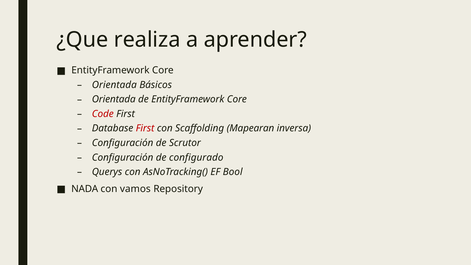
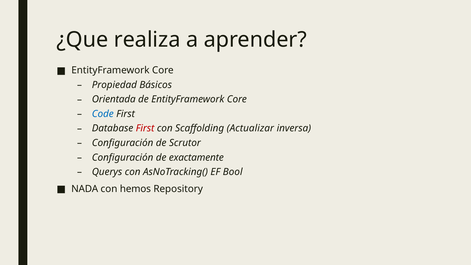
Orientada at (114, 85): Orientada -> Propiedad
Code colour: red -> blue
Mapearan: Mapearan -> Actualizar
configurado: configurado -> exactamente
vamos: vamos -> hemos
